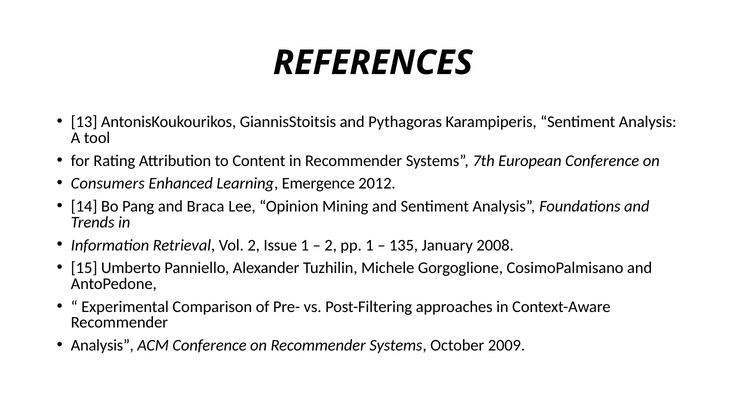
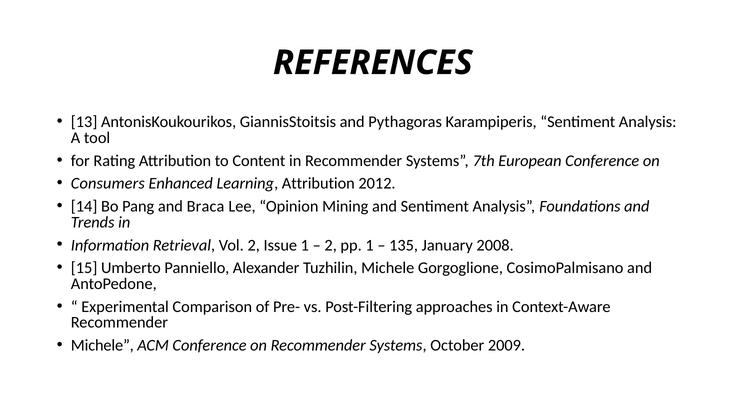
Learning Emergence: Emergence -> Attribution
Analysis at (102, 345): Analysis -> Michele
